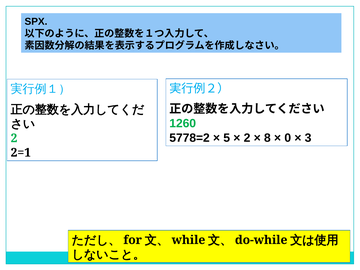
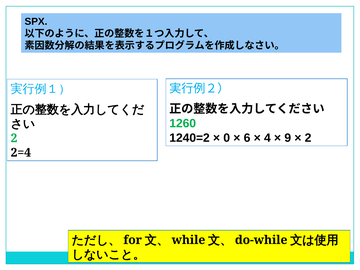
5778=2: 5778=2 -> 1240=2
5: 5 -> 0
2 at (247, 138): 2 -> 6
8: 8 -> 4
0: 0 -> 9
3 at (308, 138): 3 -> 2
2=1: 2=1 -> 2=4
